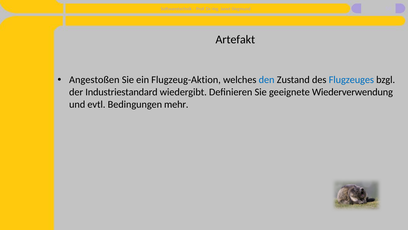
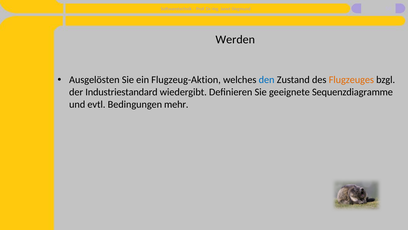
Artefakt: Artefakt -> Werden
Angestoßen: Angestoßen -> Ausgelösten
Flugzeuges colour: blue -> orange
Wiederverwendung: Wiederverwendung -> Sequenzdiagramme
